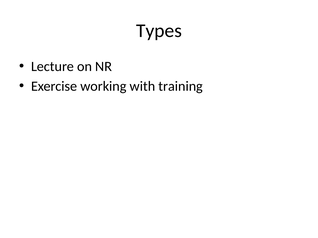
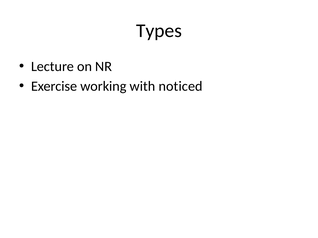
training: training -> noticed
